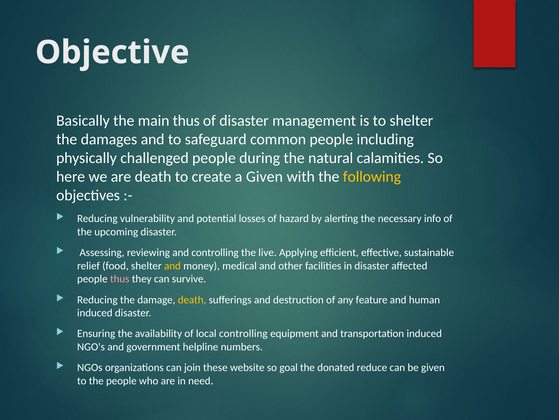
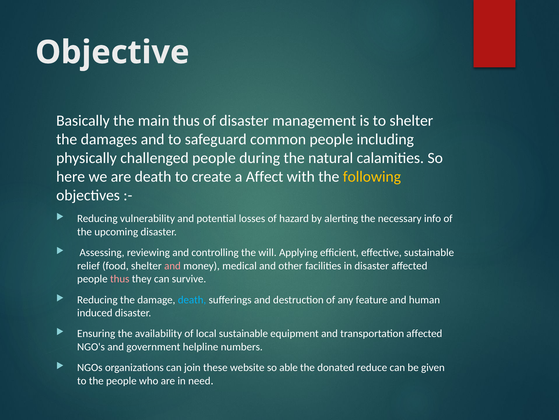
a Given: Given -> Affect
live: live -> will
and at (172, 265) colour: yellow -> pink
death at (192, 299) colour: yellow -> light blue
local controlling: controlling -> sustainable
transportation induced: induced -> affected
goal: goal -> able
